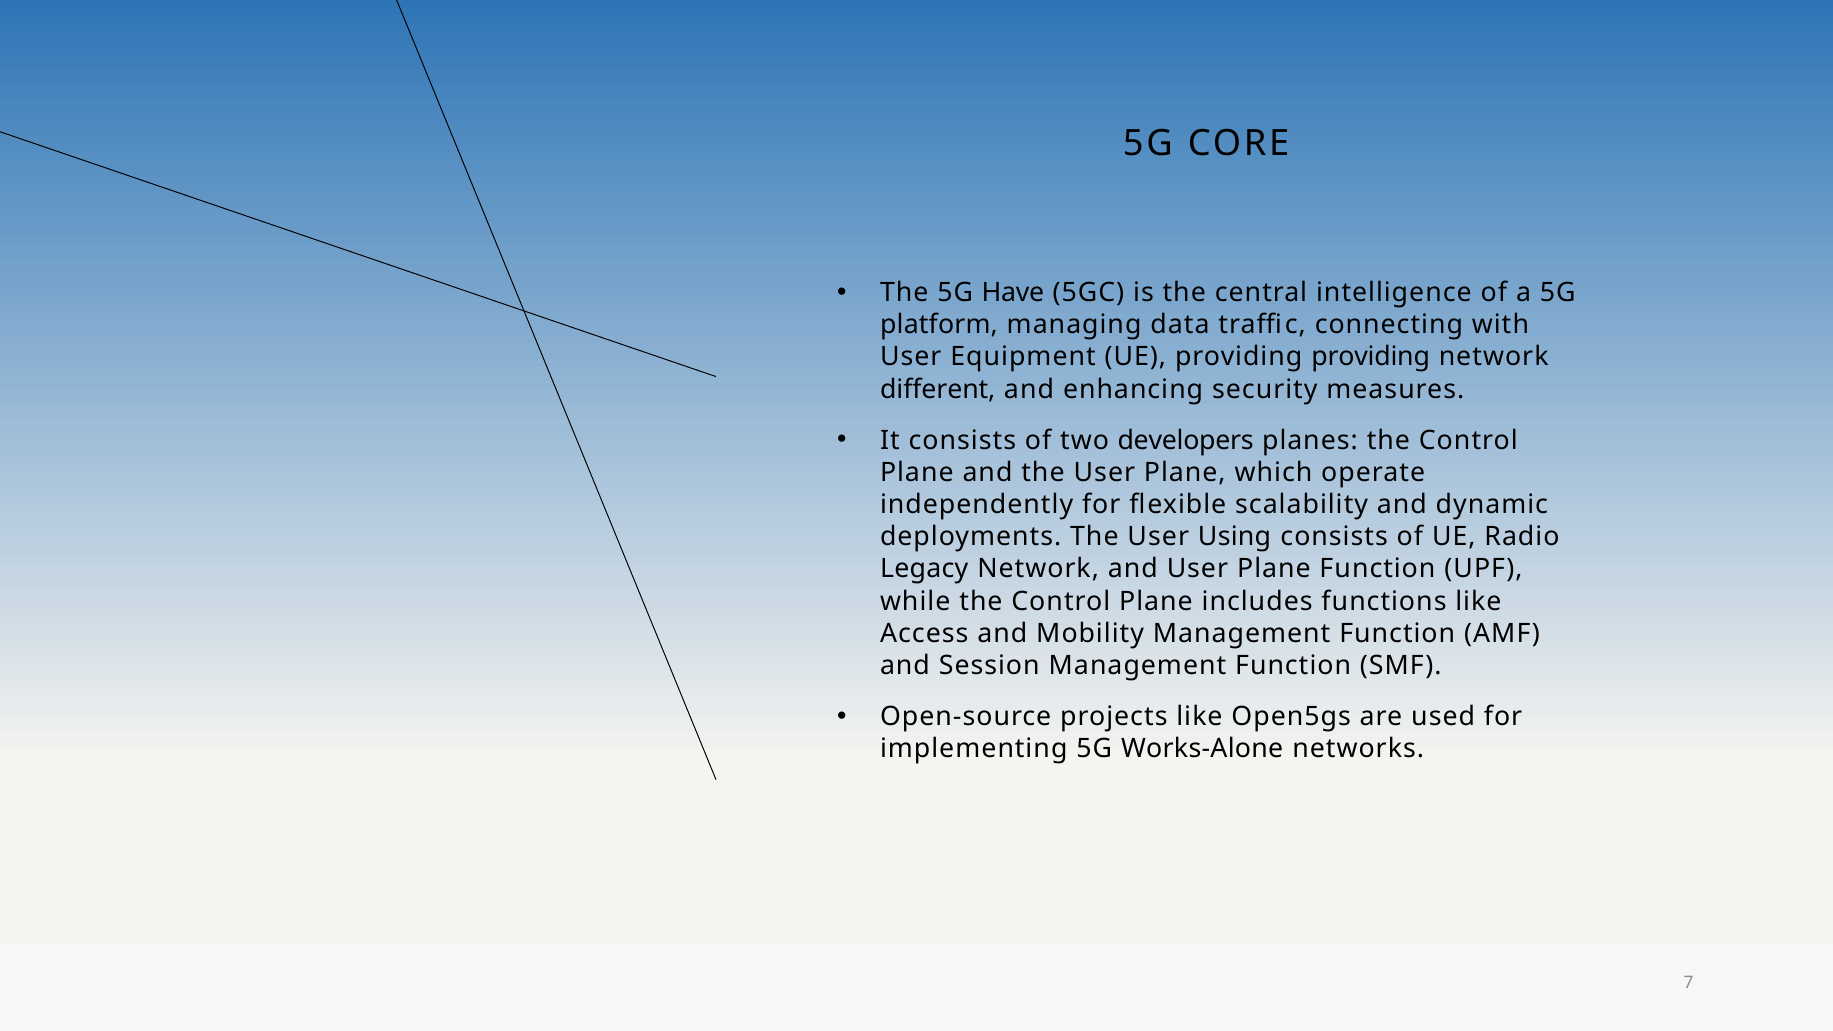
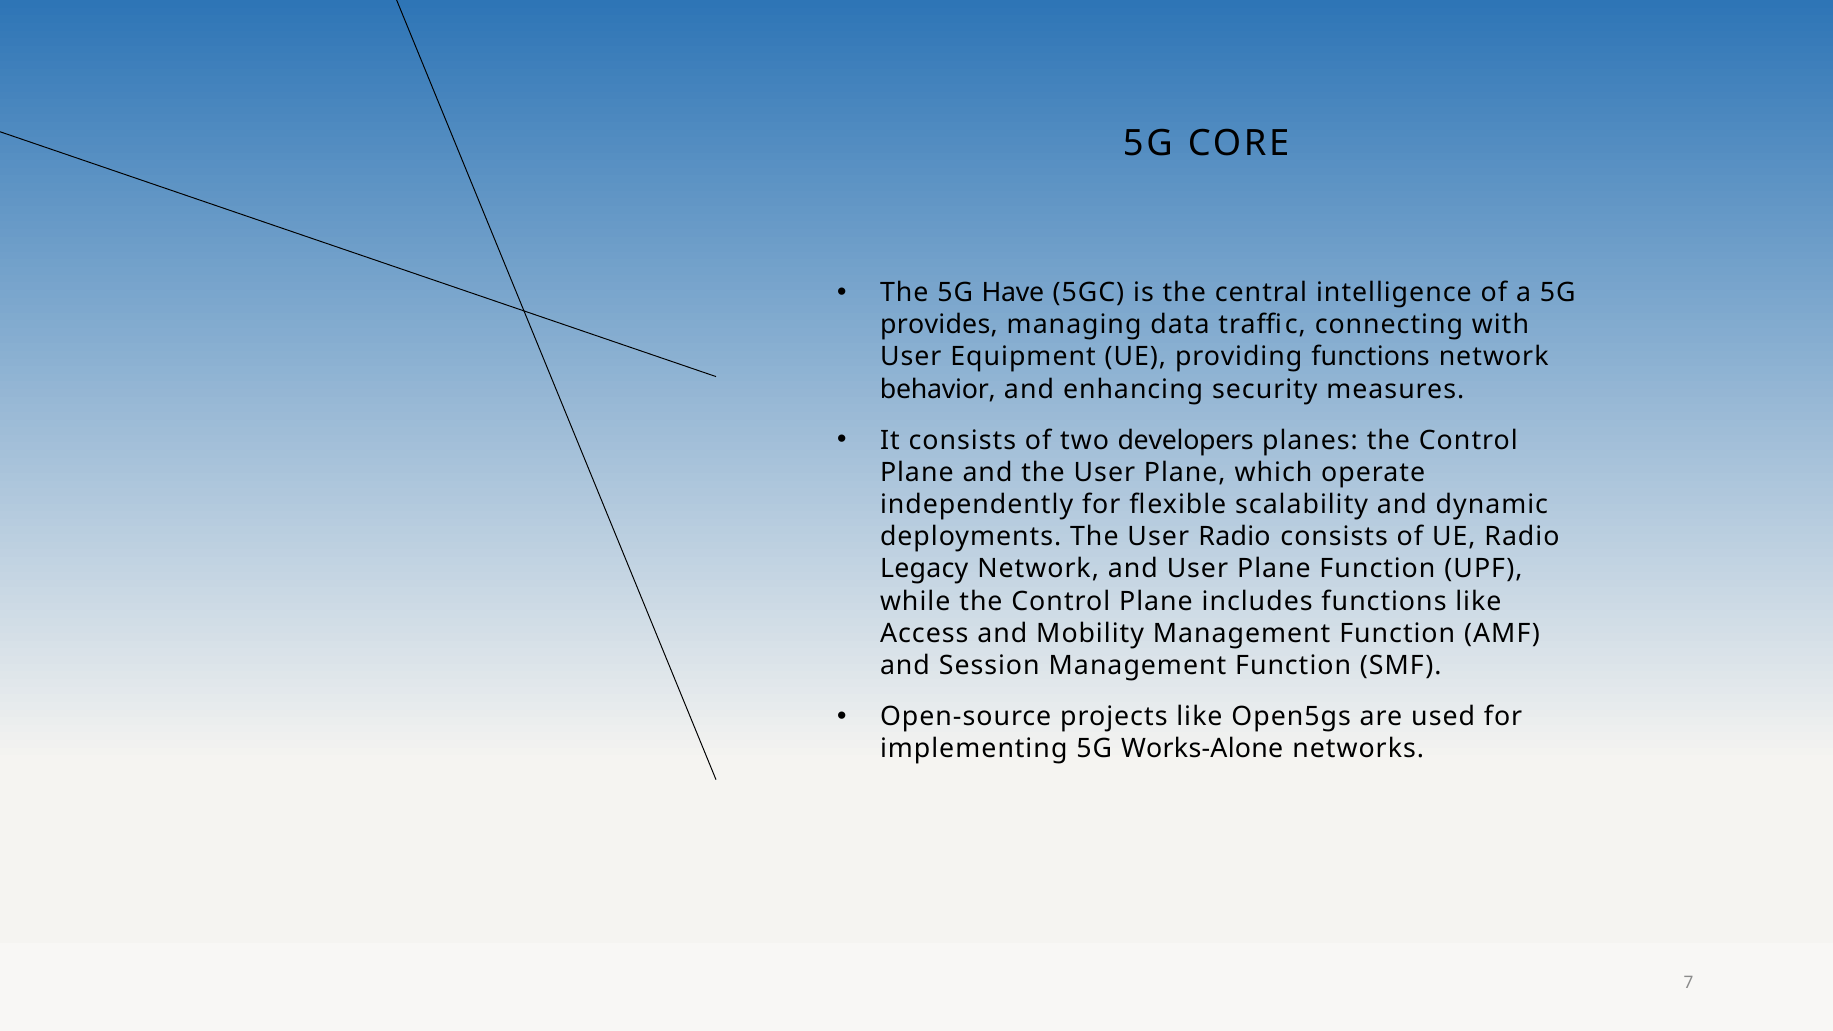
platform: platform -> provides
providing providing: providing -> functions
different: different -> behavior
User Using: Using -> Radio
